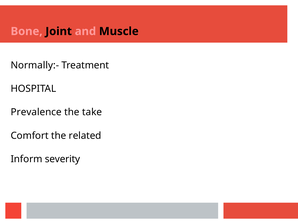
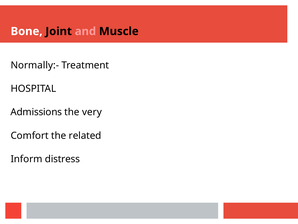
Bone colour: pink -> white
Prevalence: Prevalence -> Admissions
take: take -> very
severity: severity -> distress
